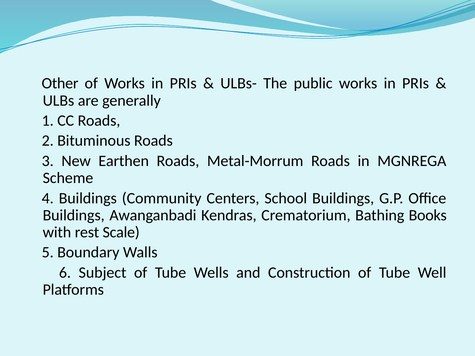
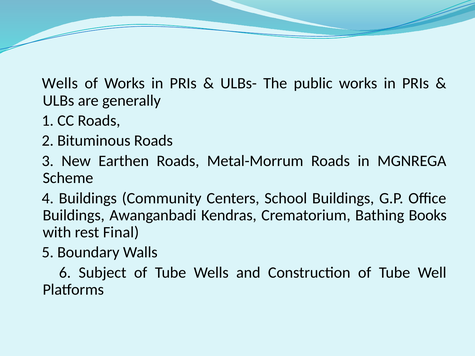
Other at (60, 83): Other -> Wells
Scale: Scale -> Final
